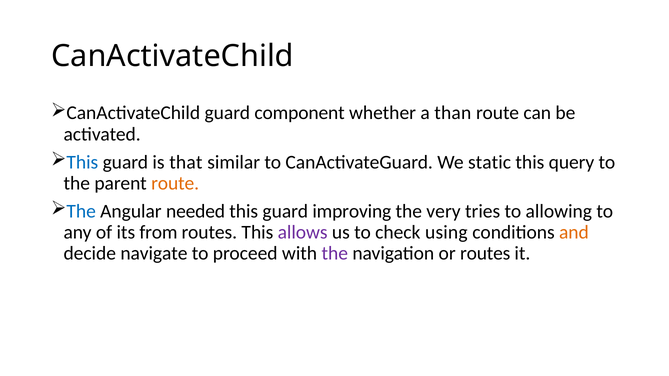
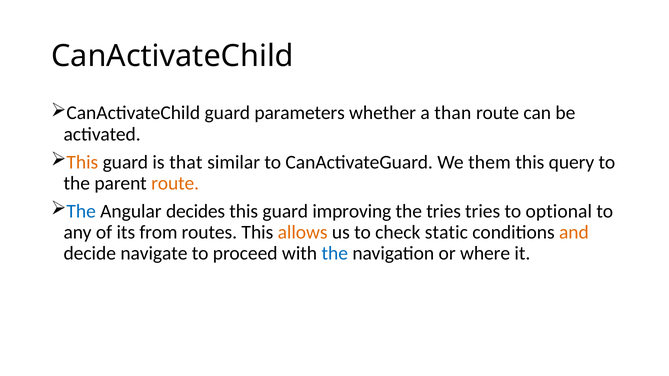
component: component -> parameters
This at (82, 162) colour: blue -> orange
static: static -> them
needed: needed -> decides
the very: very -> tries
allowing: allowing -> optional
allows colour: purple -> orange
using: using -> static
the at (335, 254) colour: purple -> blue
or routes: routes -> where
